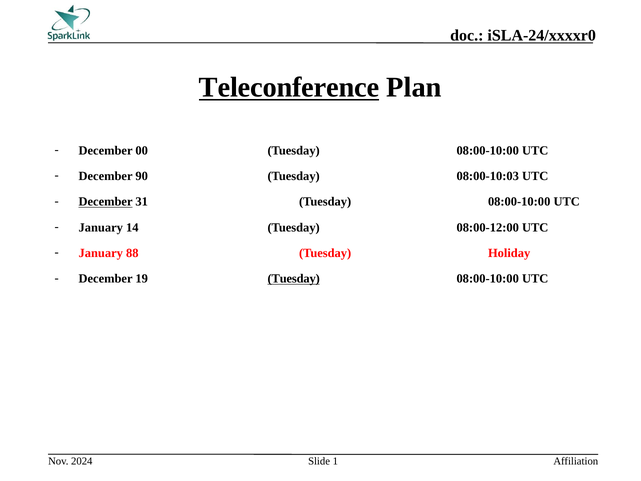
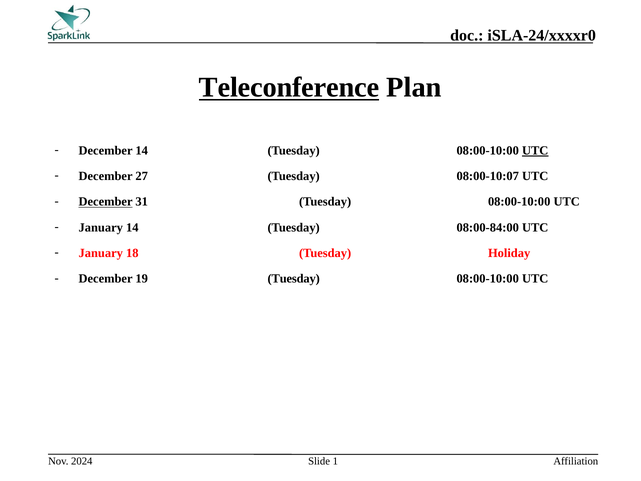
December 00: 00 -> 14
UTC at (535, 150) underline: none -> present
90: 90 -> 27
08:00-10:03: 08:00-10:03 -> 08:00-10:07
08:00-12:00: 08:00-12:00 -> 08:00-84:00
88: 88 -> 18
Tuesday at (294, 279) underline: present -> none
